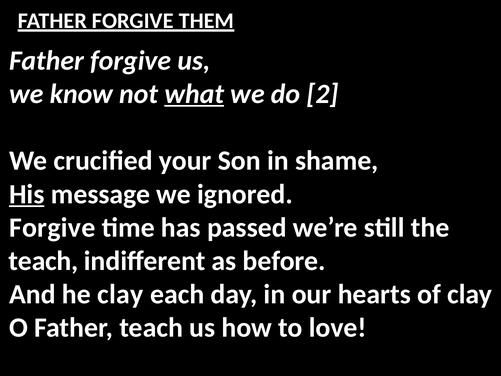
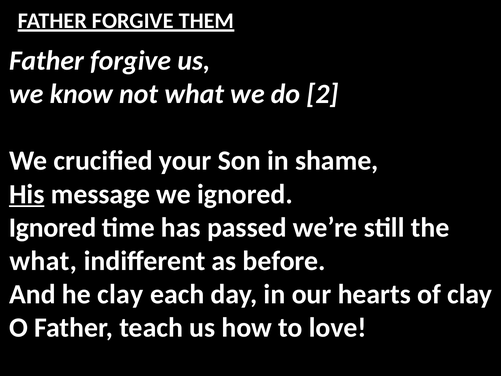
what at (194, 94) underline: present -> none
Forgive at (52, 227): Forgive -> Ignored
teach at (43, 261): teach -> what
